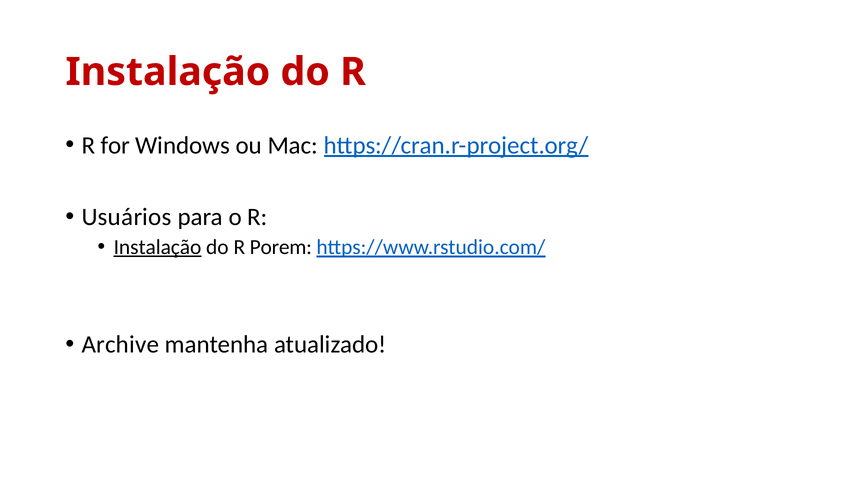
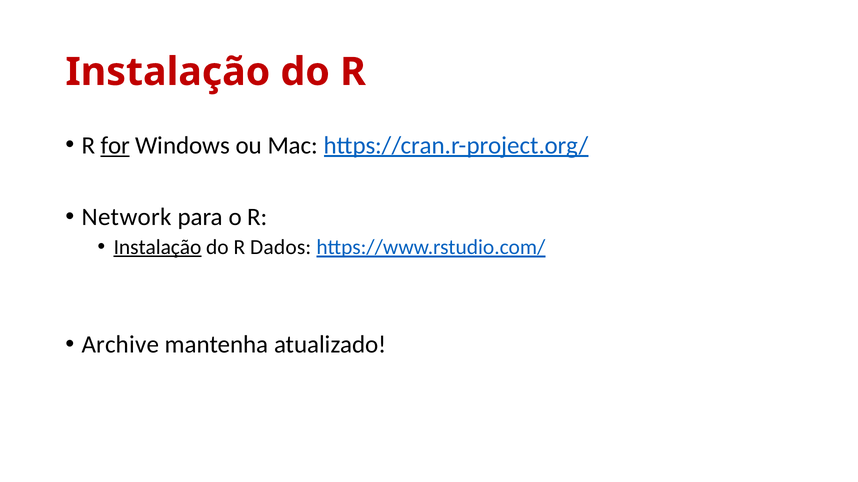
for underline: none -> present
Usuários: Usuários -> Network
Porem: Porem -> Dados
